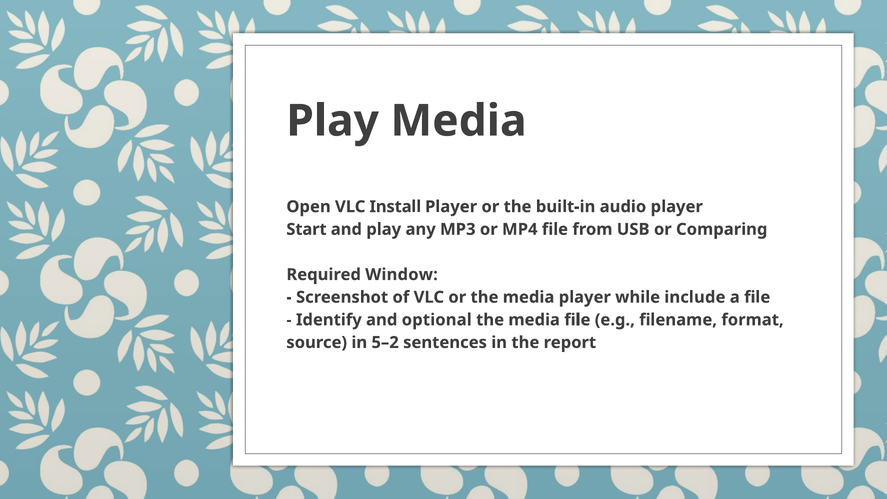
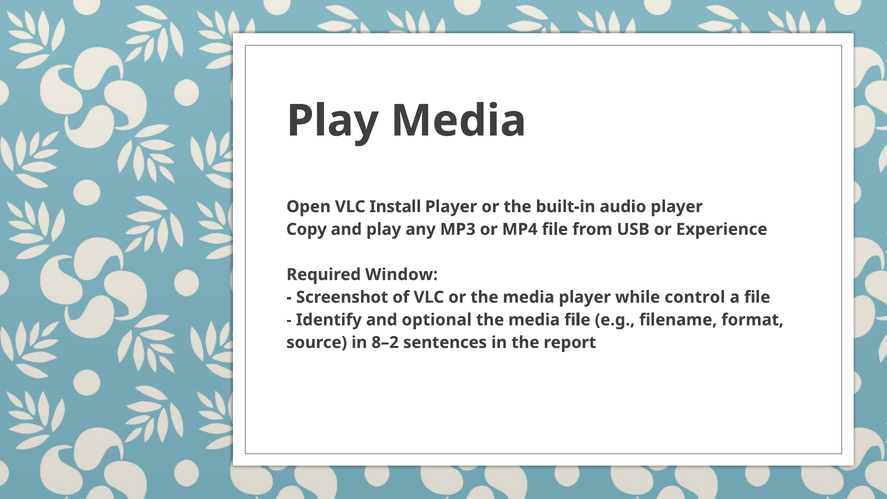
Start: Start -> Copy
Comparing: Comparing -> Experience
include: include -> control
5–2: 5–2 -> 8–2
